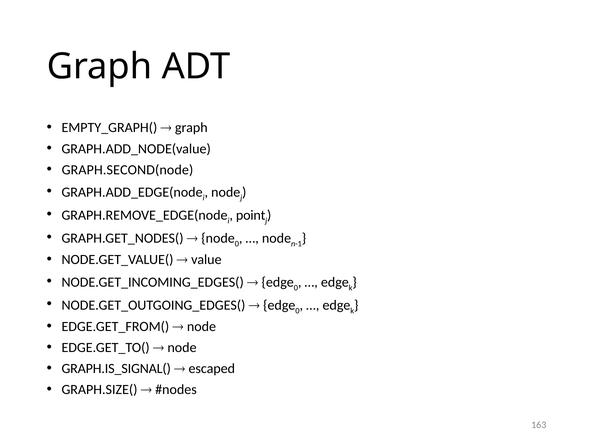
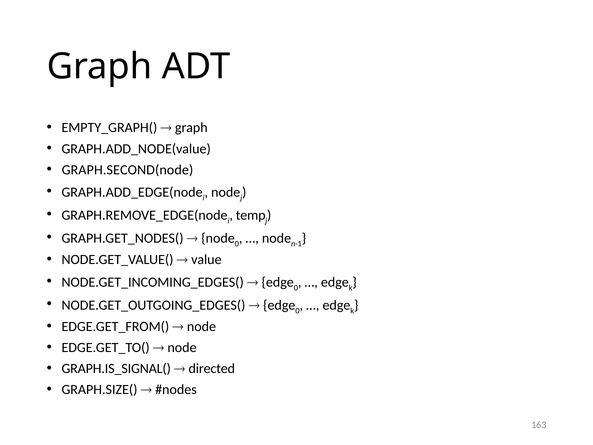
point: point -> temp
escaped: escaped -> directed
